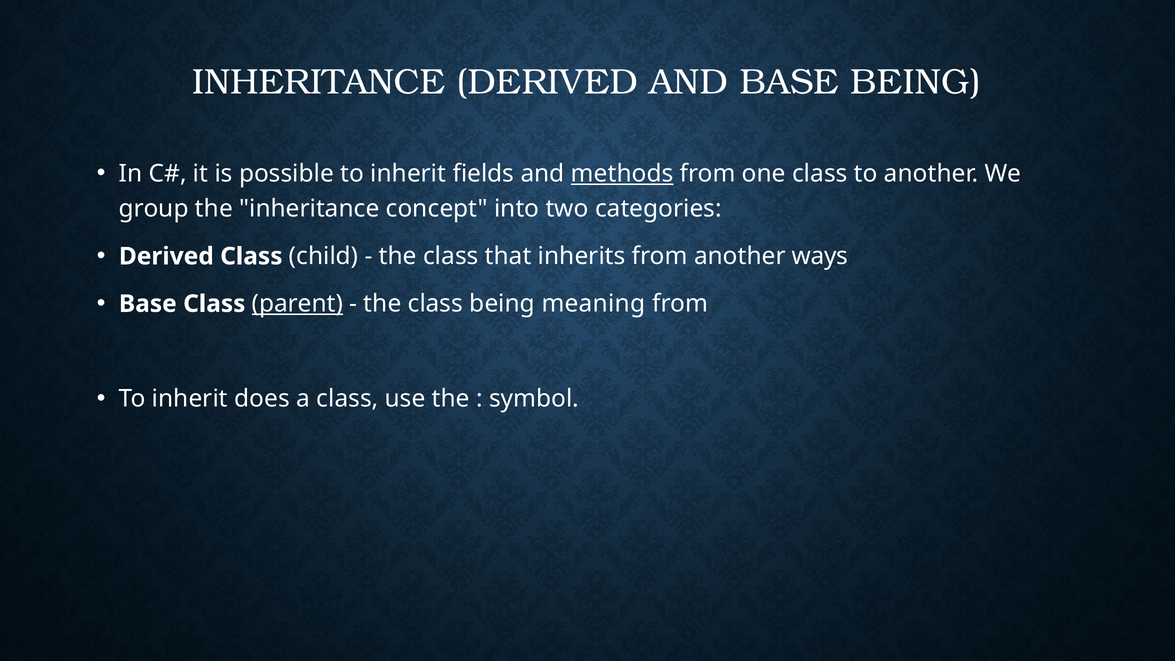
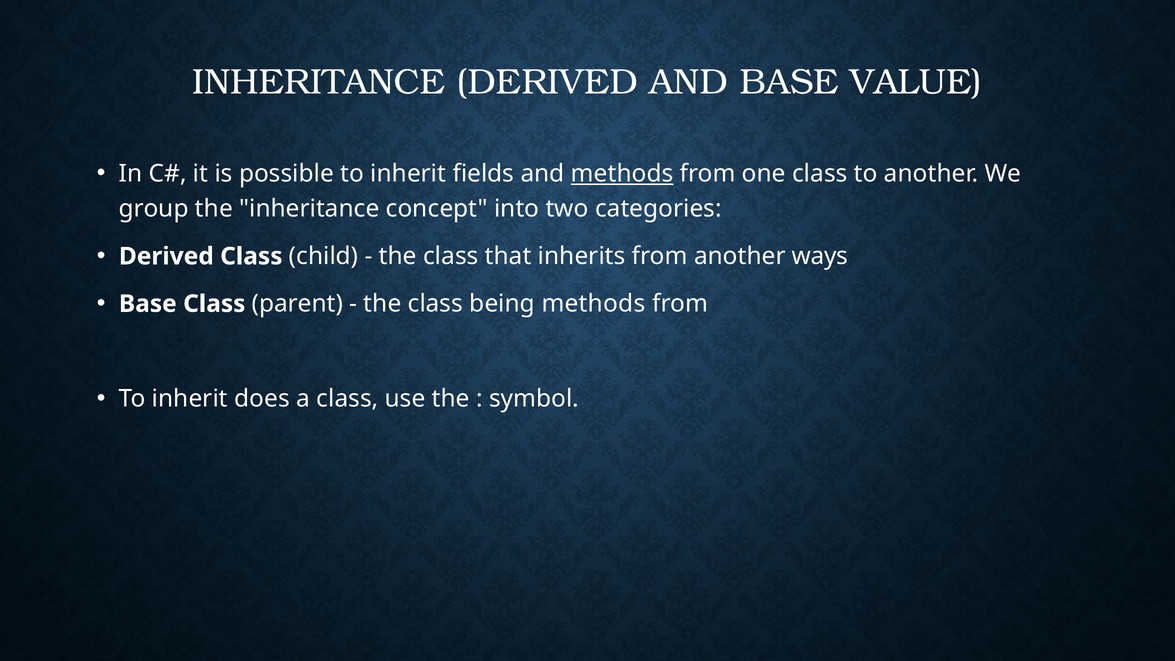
BASE BEING: BEING -> VALUE
parent underline: present -> none
being meaning: meaning -> methods
